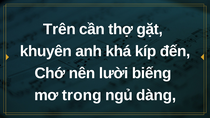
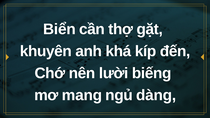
Trên: Trên -> Biển
trong: trong -> mang
